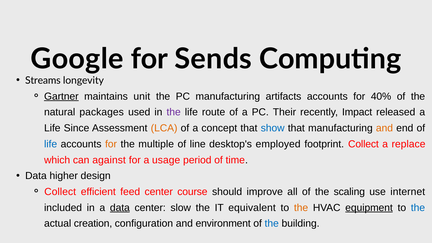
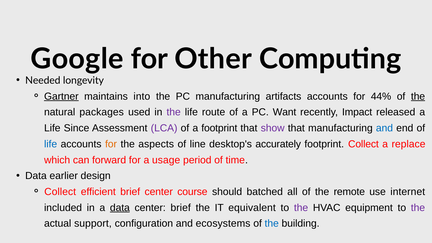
Sends: Sends -> Other
Streams: Streams -> Needed
unit: unit -> into
40%: 40% -> 44%
the at (418, 96) underline: none -> present
Their: Their -> Want
LCA colour: orange -> purple
a concept: concept -> footprint
show colour: blue -> purple
and at (384, 128) colour: orange -> blue
multiple: multiple -> aspects
employed: employed -> accurately
against: against -> forward
higher: higher -> earlier
efficient feed: feed -> brief
improve: improve -> batched
scaling: scaling -> remote
center slow: slow -> brief
the at (301, 208) colour: orange -> purple
equipment underline: present -> none
the at (418, 208) colour: blue -> purple
creation: creation -> support
environment: environment -> ecosystems
